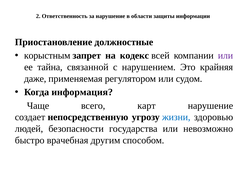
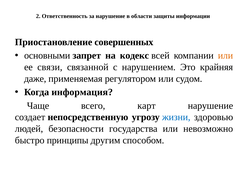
должностные: должностные -> совершенных
корыстным: корыстным -> основными
или at (225, 56) colour: purple -> orange
тайна: тайна -> связи
врачебная: врачебная -> принципы
